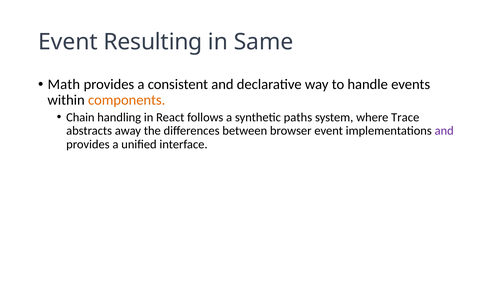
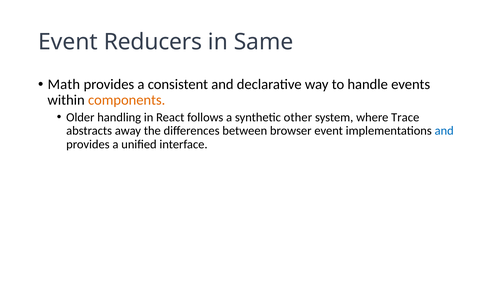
Resulting: Resulting -> Reducers
Chain: Chain -> Older
paths: paths -> other
and at (444, 131) colour: purple -> blue
